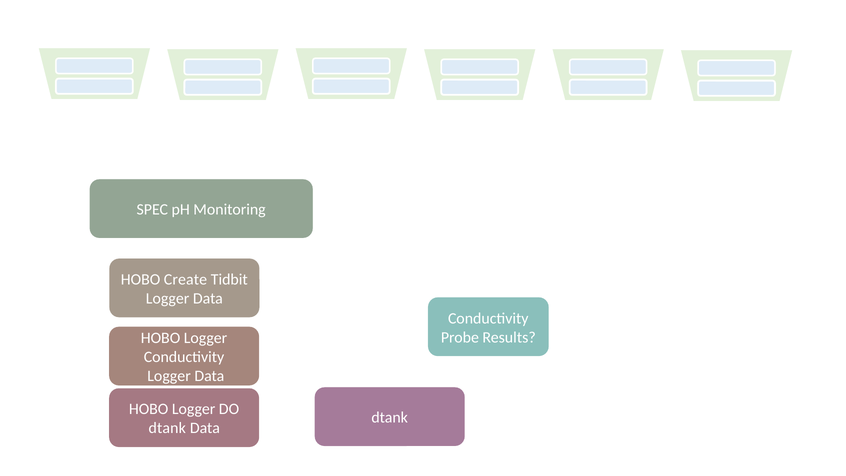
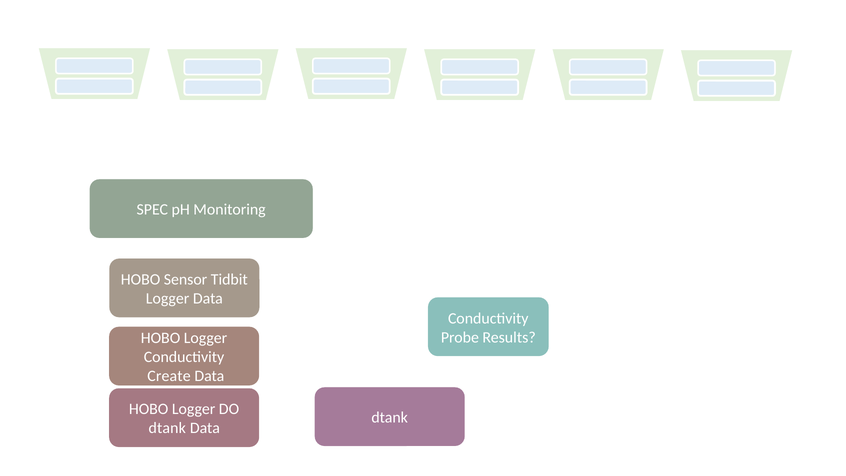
Create: Create -> Sensor
Logger at (169, 376): Logger -> Create
